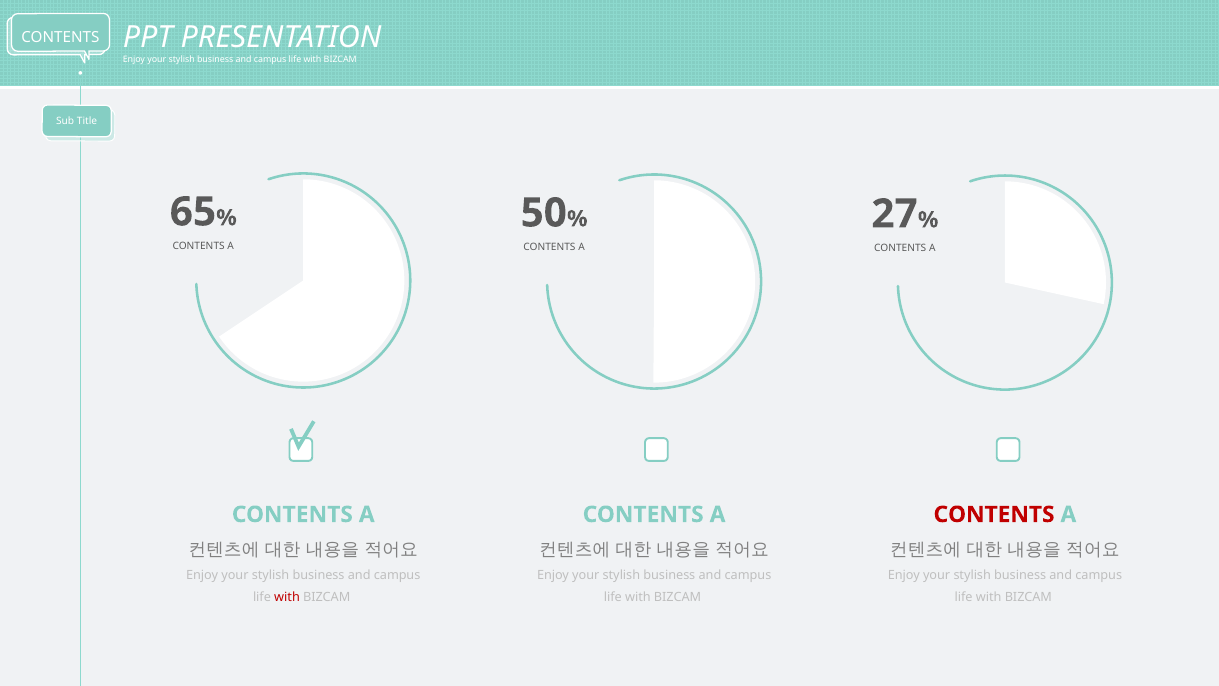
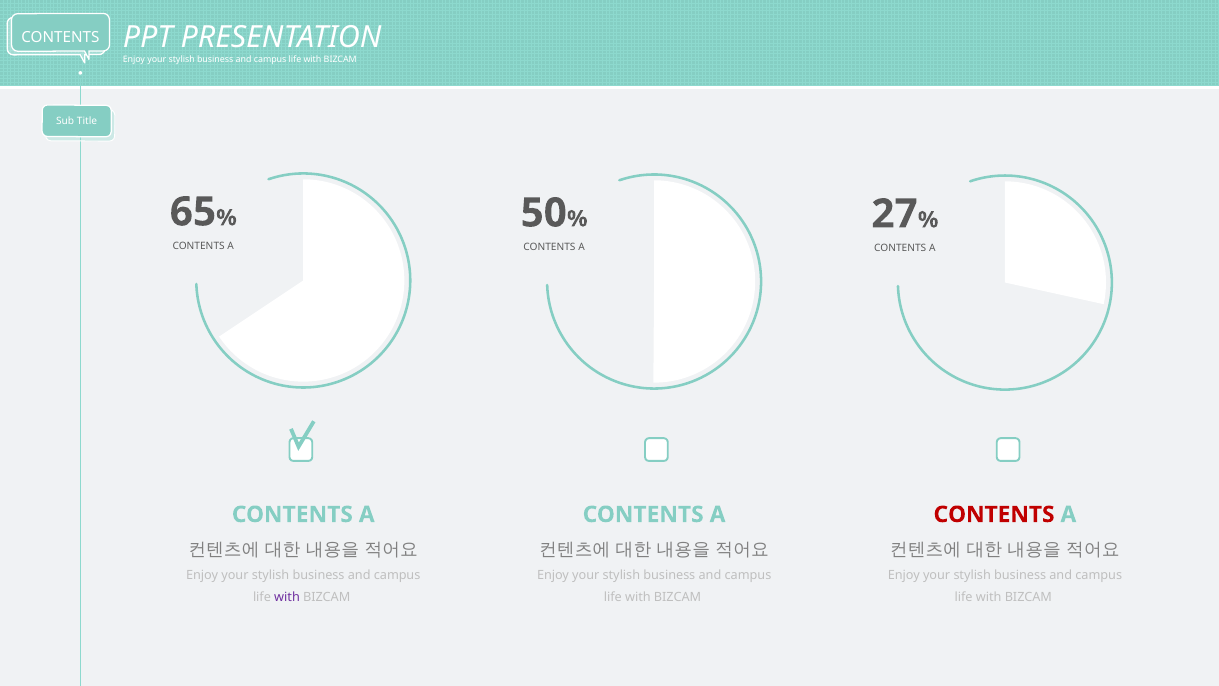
with at (287, 597) colour: red -> purple
